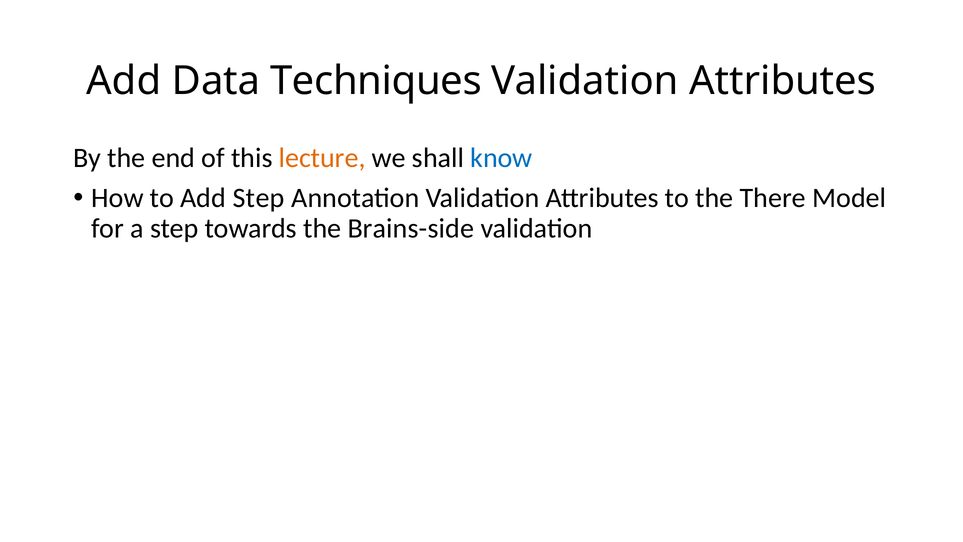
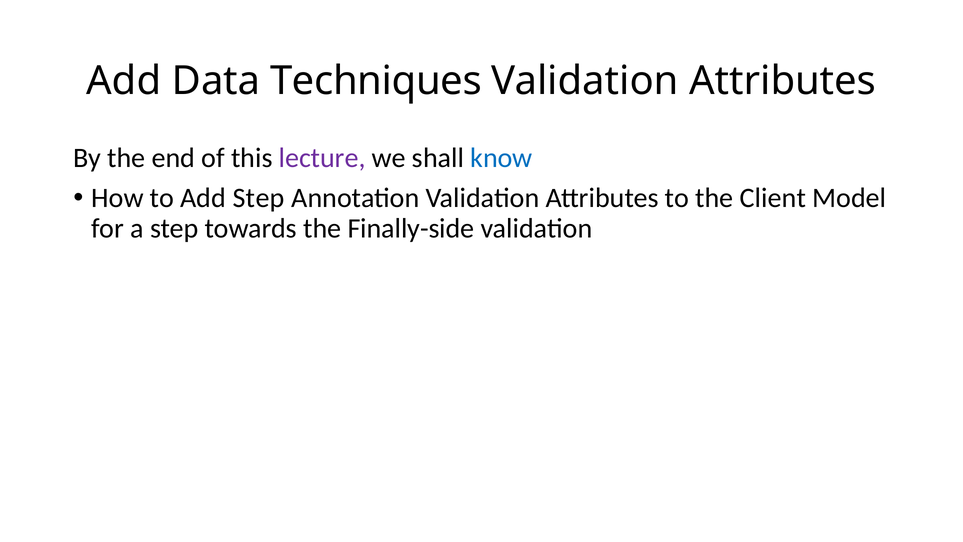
lecture colour: orange -> purple
There: There -> Client
Brains-side: Brains-side -> Finally-side
